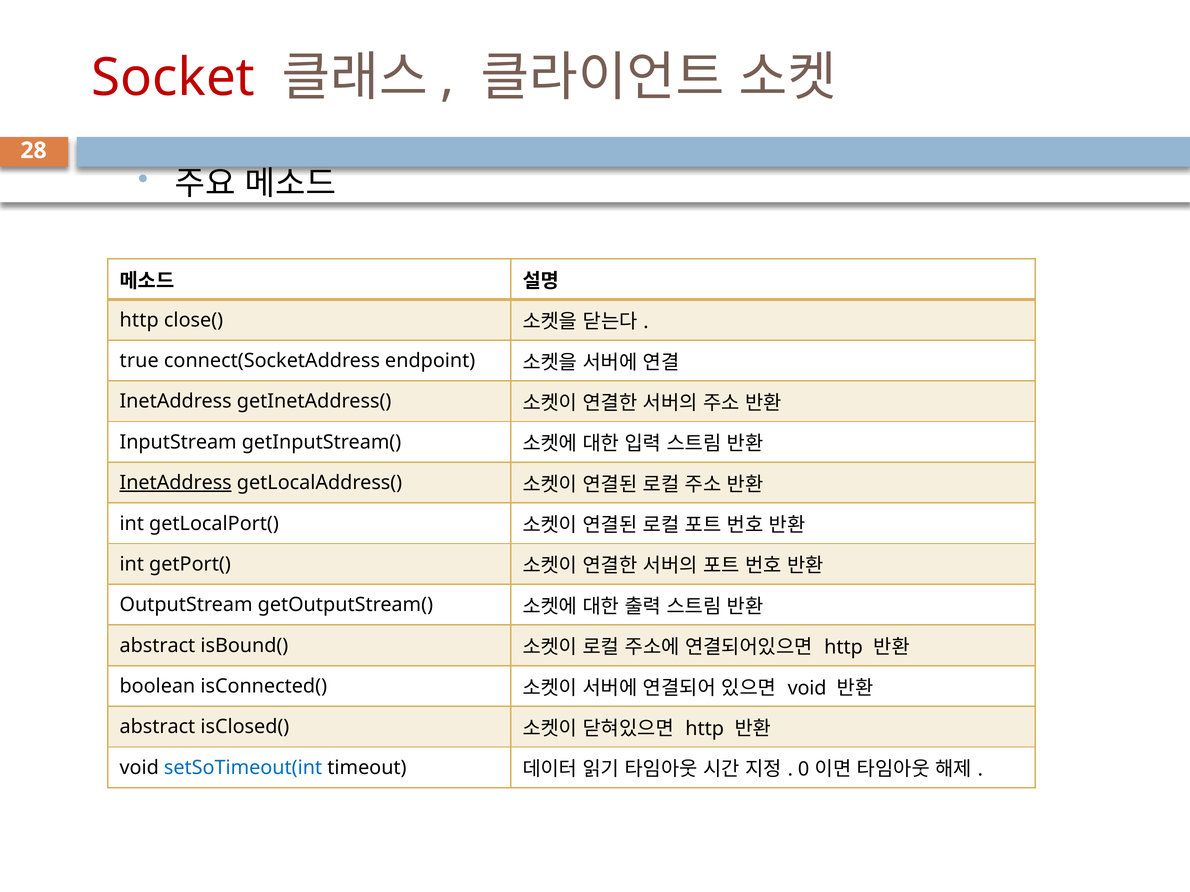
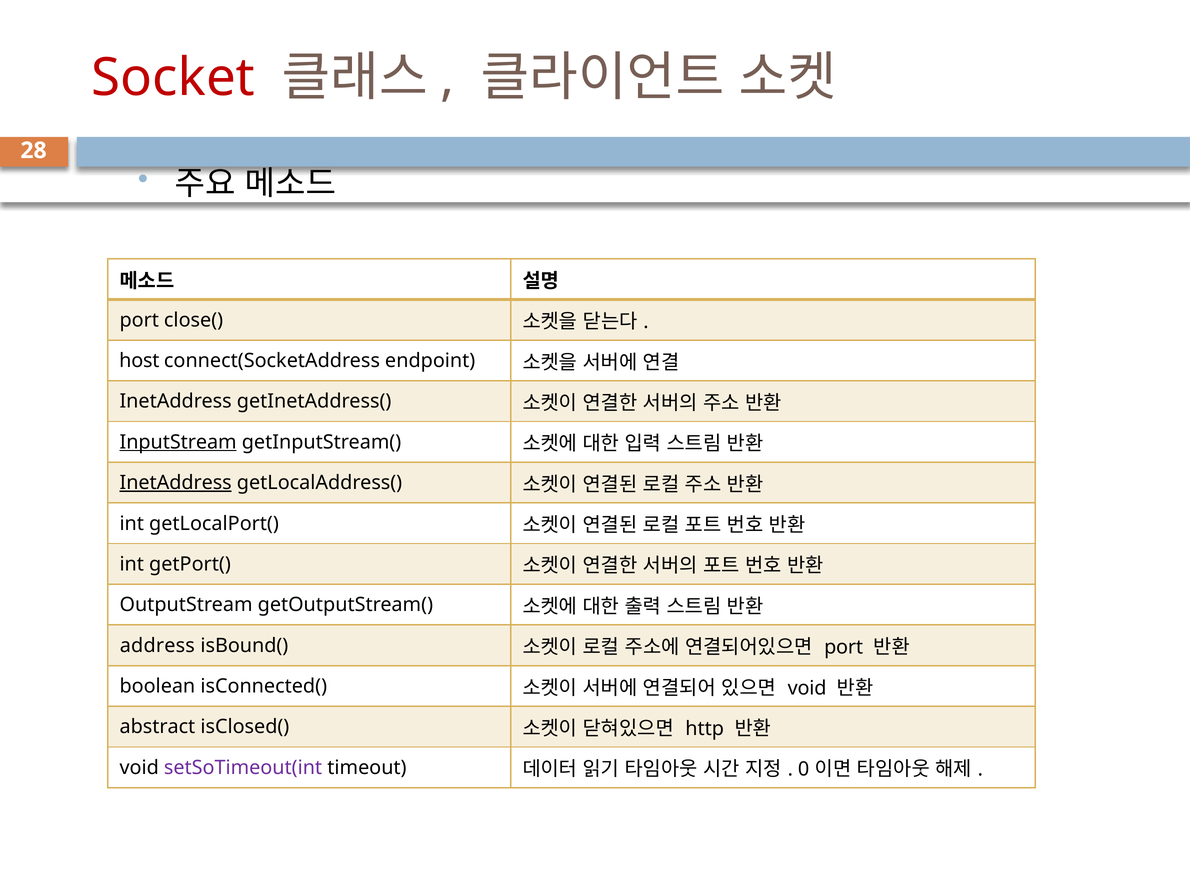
http at (139, 320): http -> port
true: true -> host
InputStream underline: none -> present
abstract at (157, 646): abstract -> address
http at (843, 648): http -> port
setSoTimeout(int colour: blue -> purple
